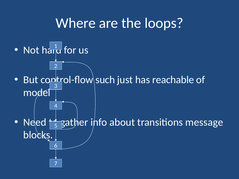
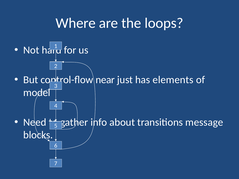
such: such -> near
reachable: reachable -> elements
